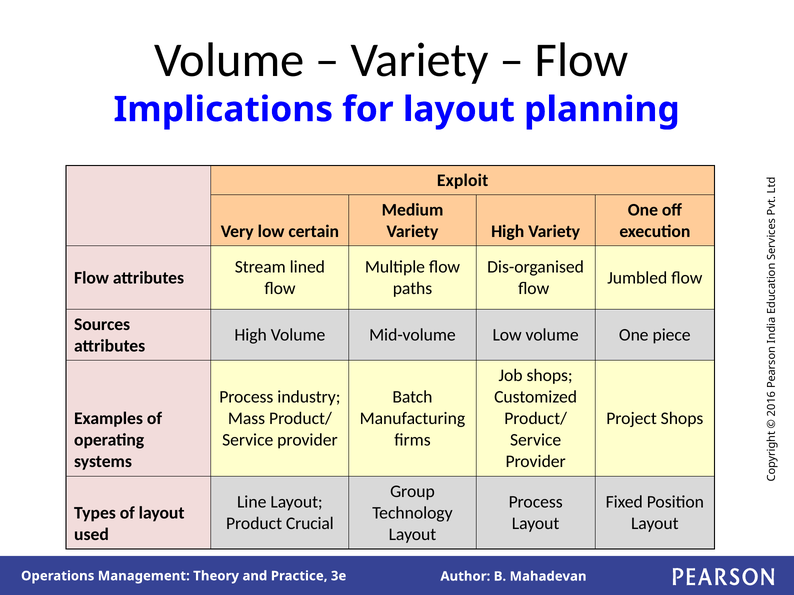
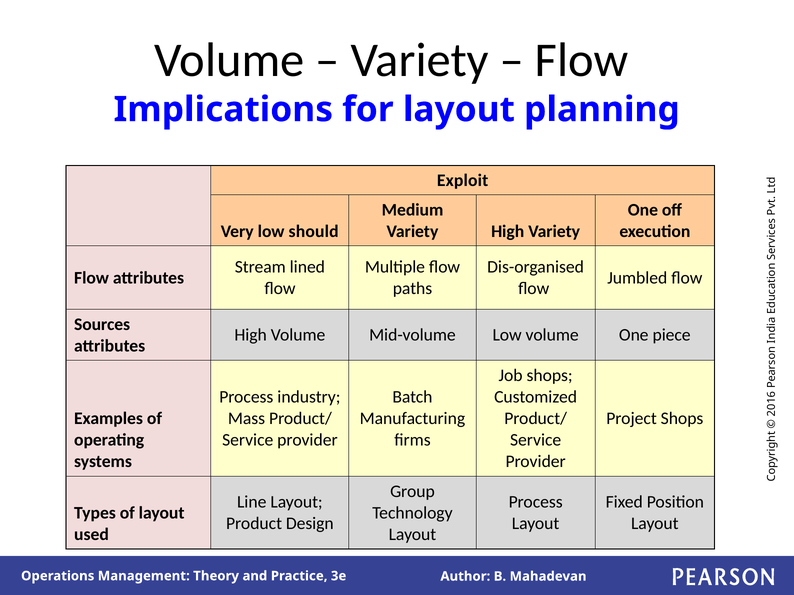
certain: certain -> should
Crucial: Crucial -> Design
